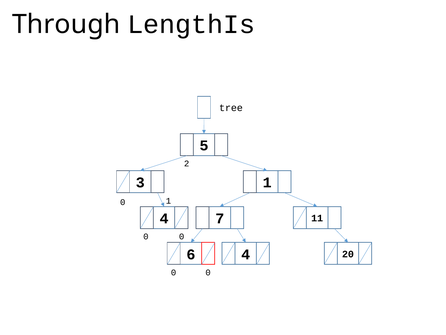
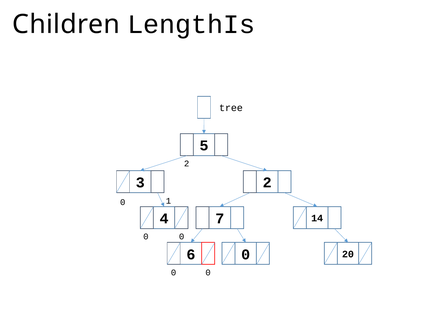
Through: Through -> Children
3 1: 1 -> 2
11: 11 -> 14
6 4: 4 -> 0
